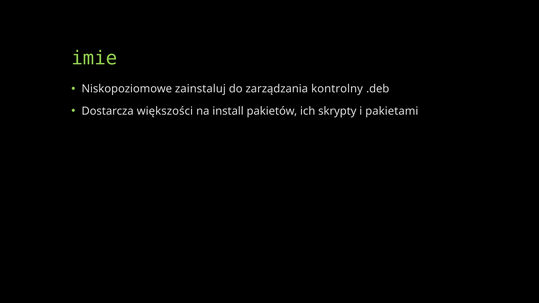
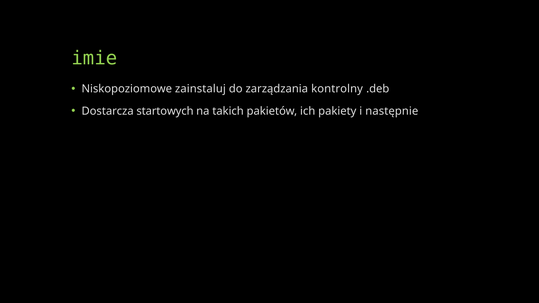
większości: większości -> startowych
install: install -> takich
skrypty: skrypty -> pakiety
pakietami: pakietami -> następnie
